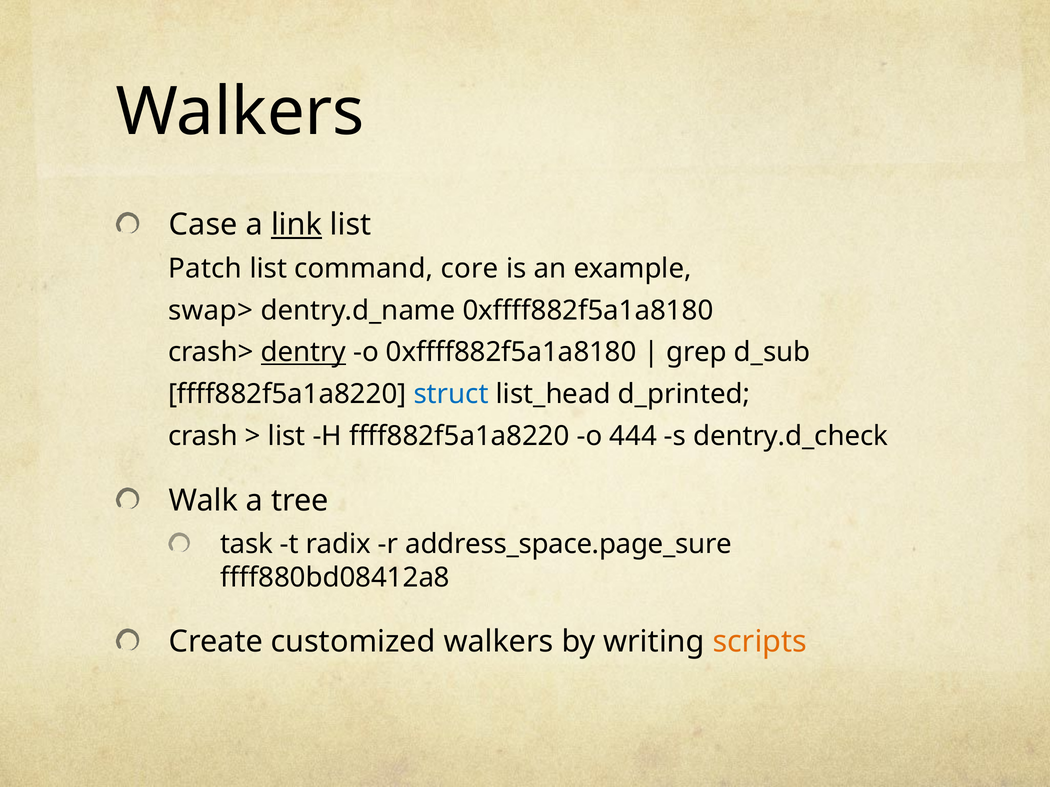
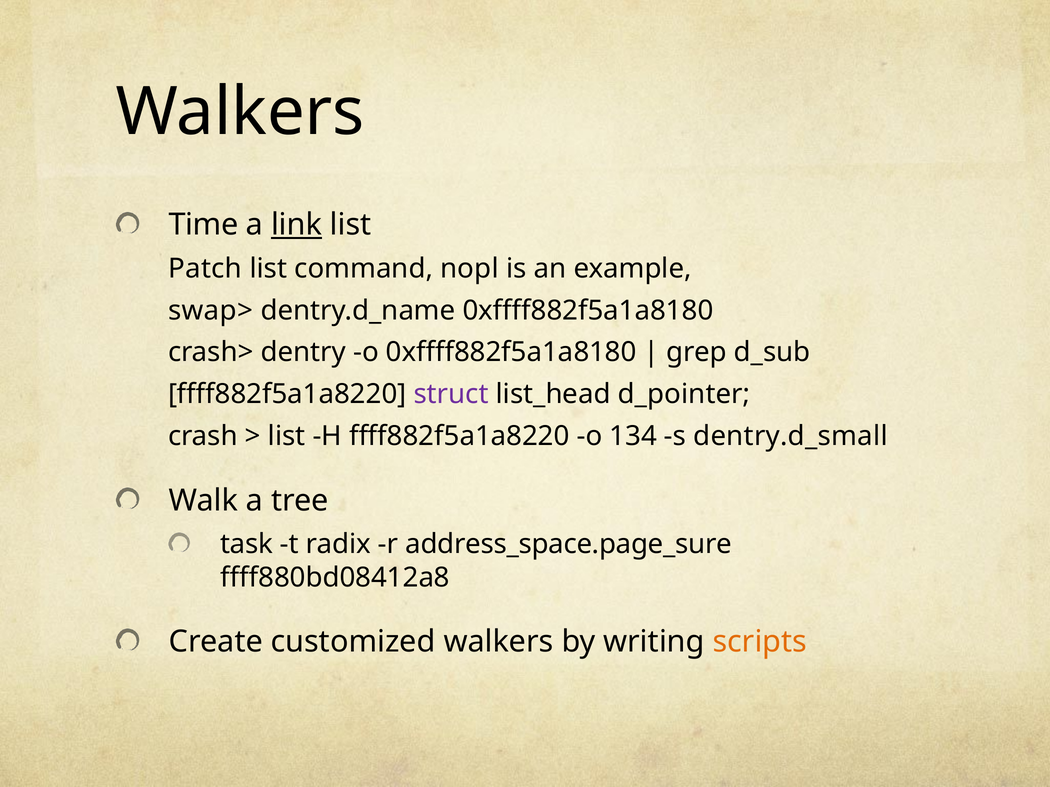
Case: Case -> Time
core: core -> nopl
dentry underline: present -> none
struct colour: blue -> purple
d_printed: d_printed -> d_pointer
444: 444 -> 134
dentry.d_check: dentry.d_check -> dentry.d_small
